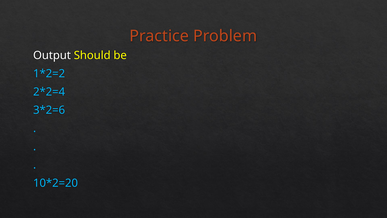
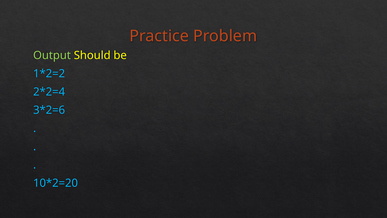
Output colour: white -> light green
